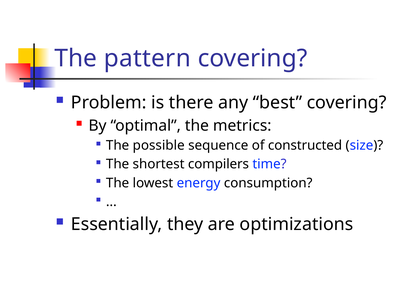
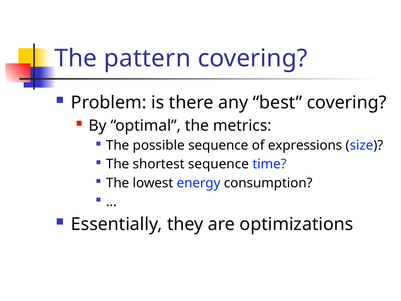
constructed: constructed -> expressions
shortest compilers: compilers -> sequence
